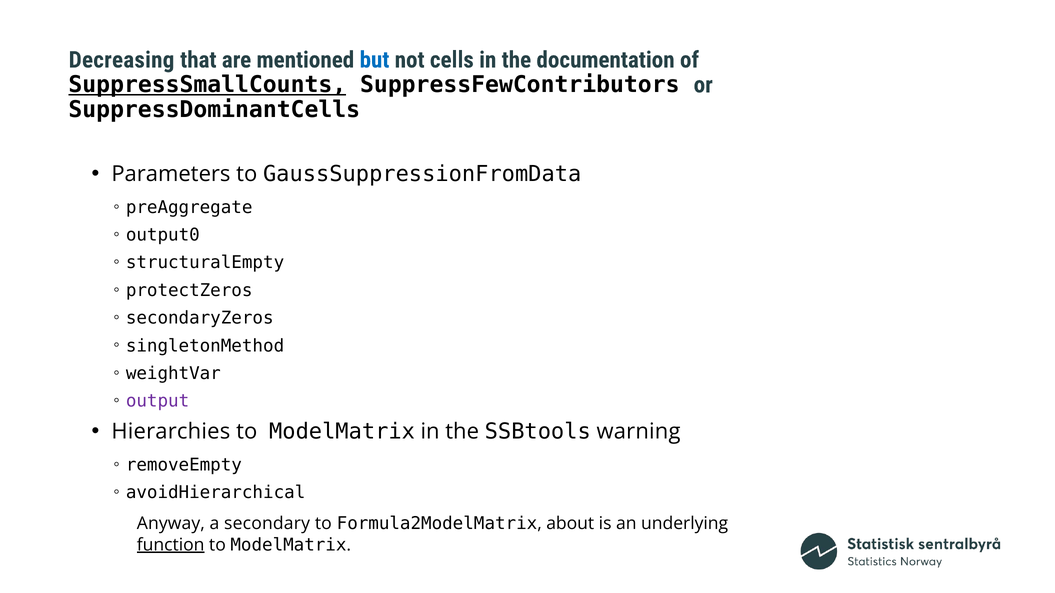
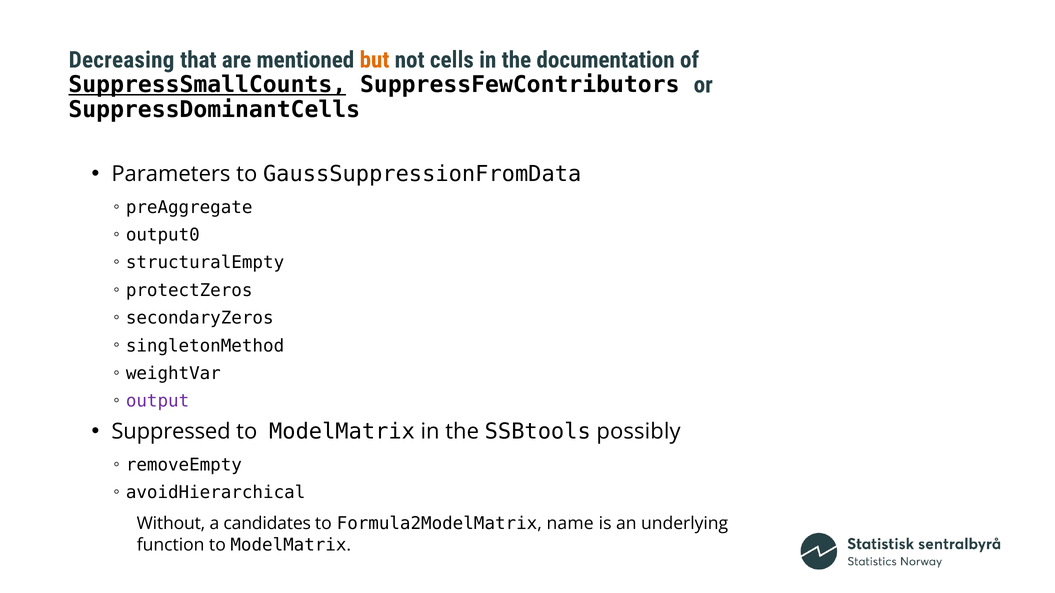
but colour: blue -> orange
Hierarchies: Hierarchies -> Suppressed
warning: warning -> possibly
Anyway: Anyway -> Without
secondary: secondary -> candidates
about: about -> name
function underline: present -> none
